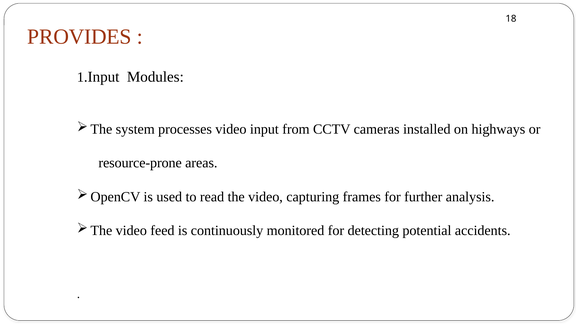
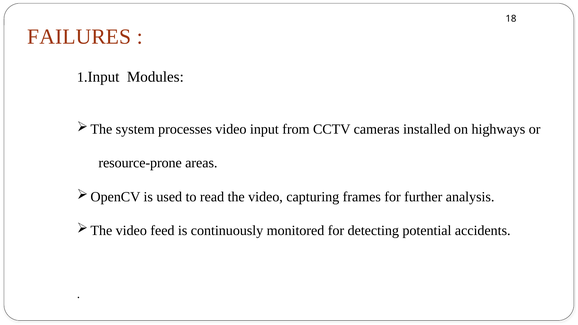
PROVIDES: PROVIDES -> FAILURES
